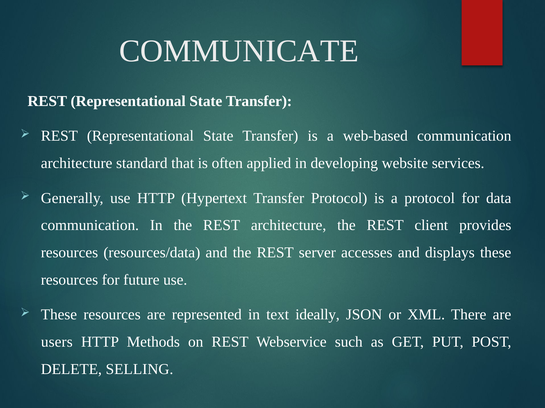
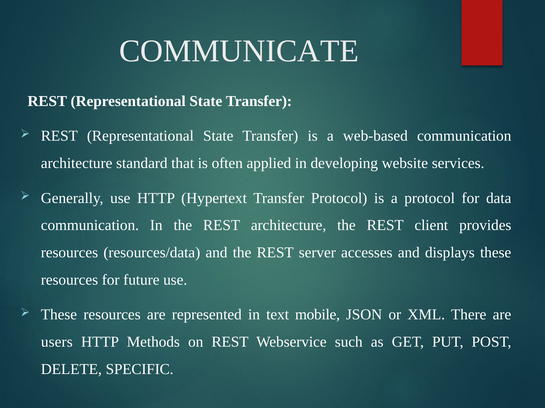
ideally: ideally -> mobile
SELLING: SELLING -> SPECIFIC
